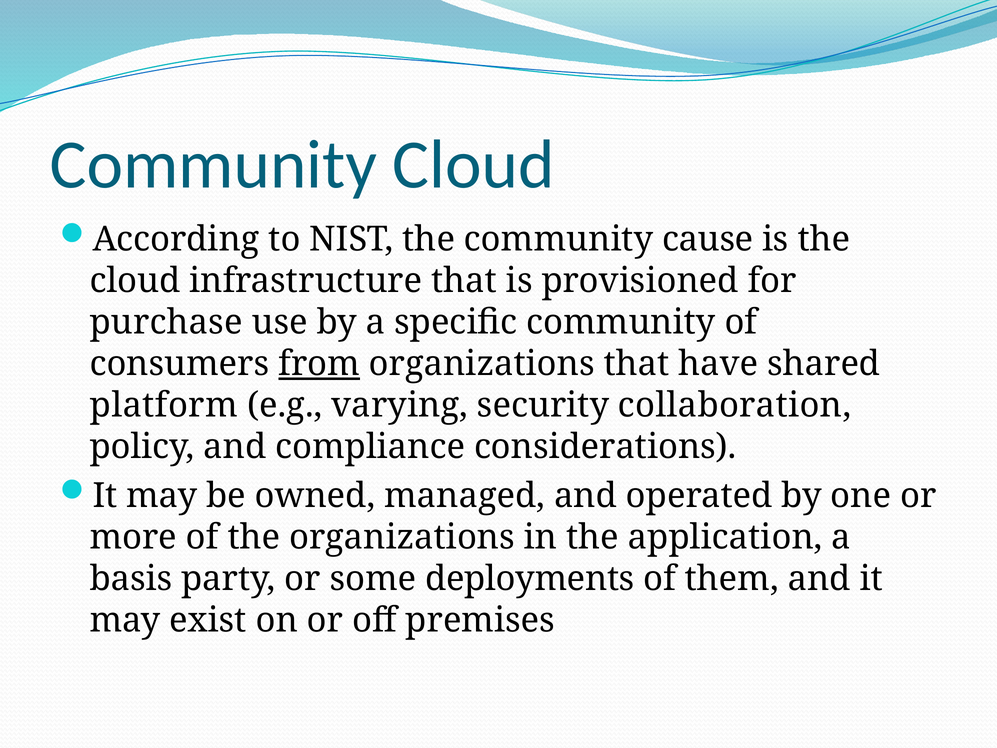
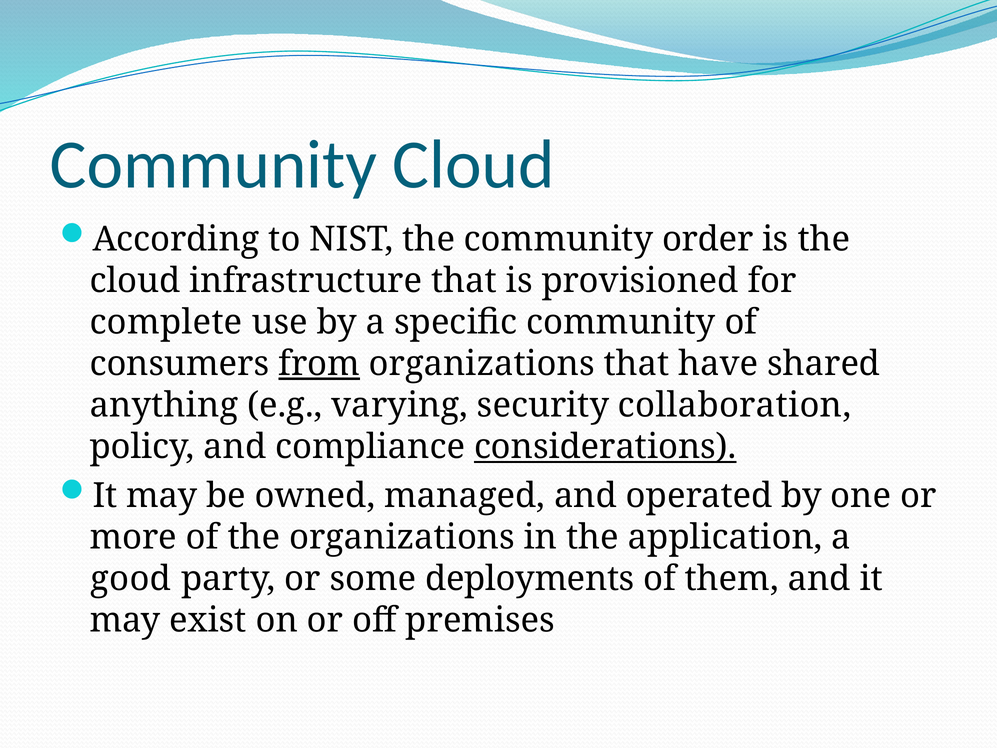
cause: cause -> order
purchase: purchase -> complete
platform: platform -> anything
considerations underline: none -> present
basis: basis -> good
